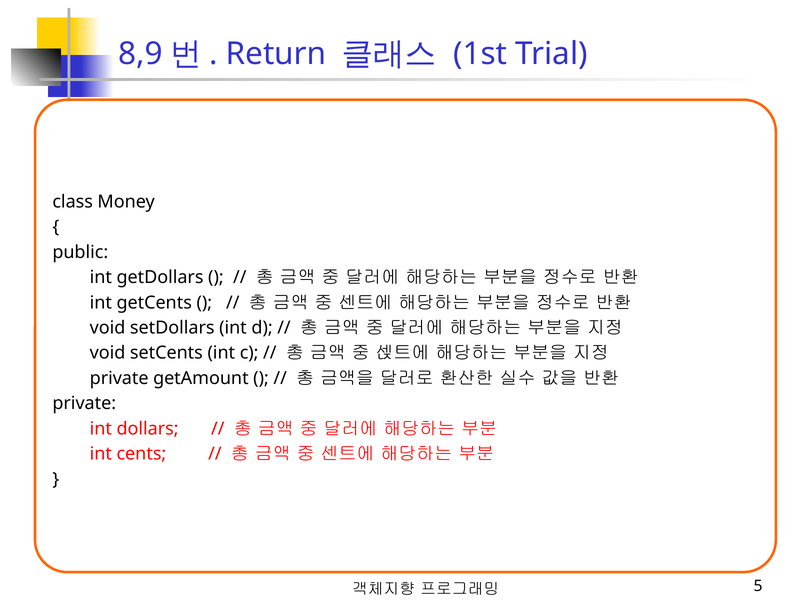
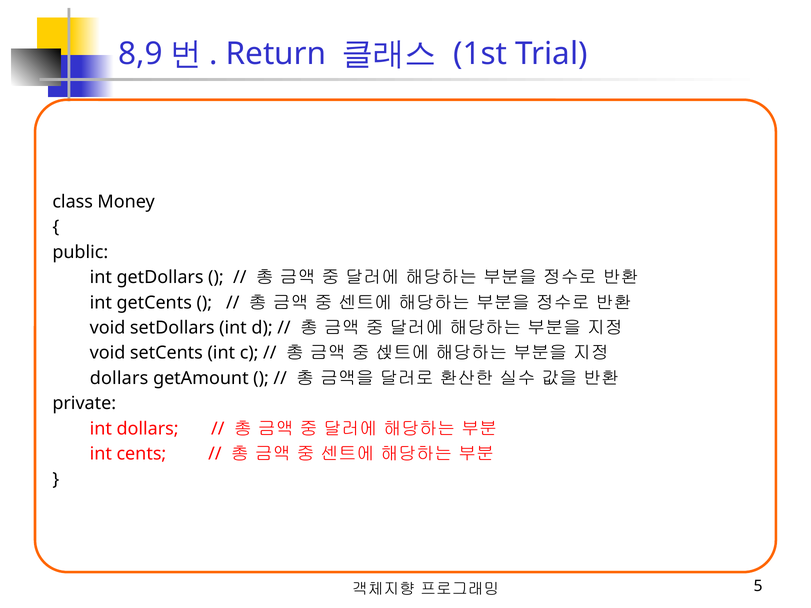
private at (119, 378): private -> dollars
